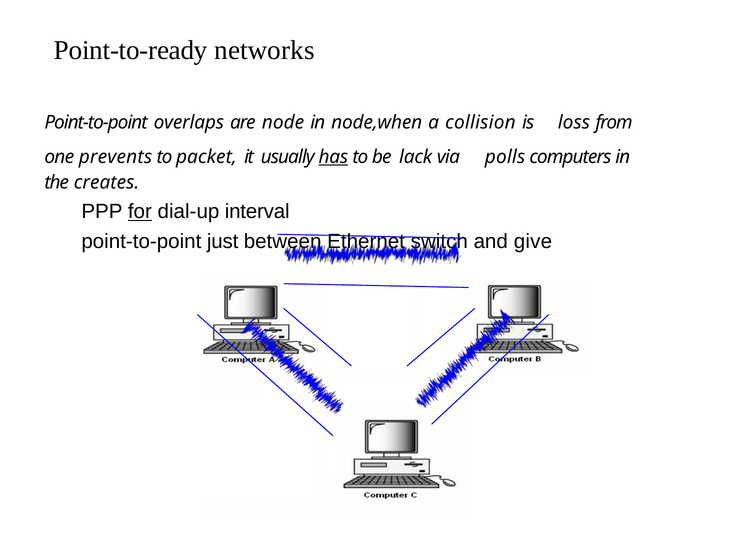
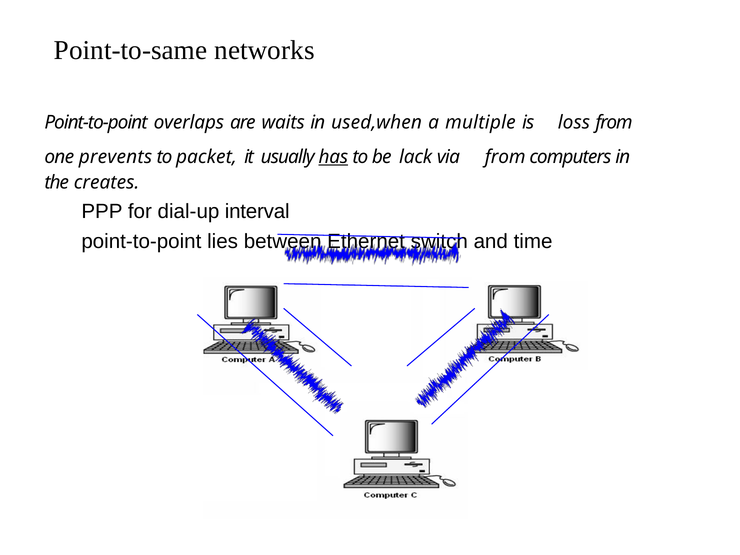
Point-to-ready: Point-to-ready -> Point-to-same
node: node -> waits
node,when: node,when -> used,when
collision: collision -> multiple
via polls: polls -> from
for underline: present -> none
just: just -> lies
give: give -> time
